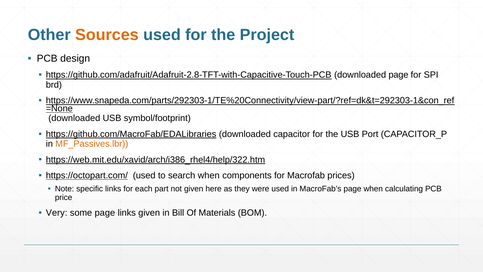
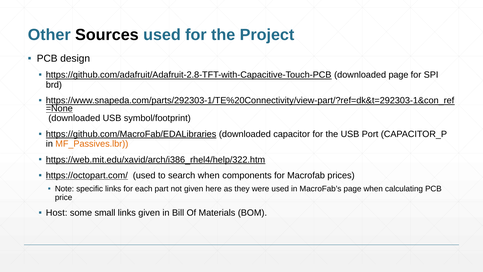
Sources colour: orange -> black
Very: Very -> Host
some page: page -> small
